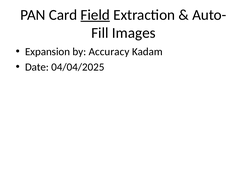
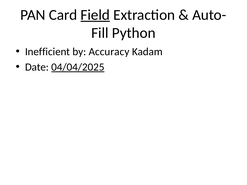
Images: Images -> Python
Expansion: Expansion -> Inefficient
04/04/2025 underline: none -> present
